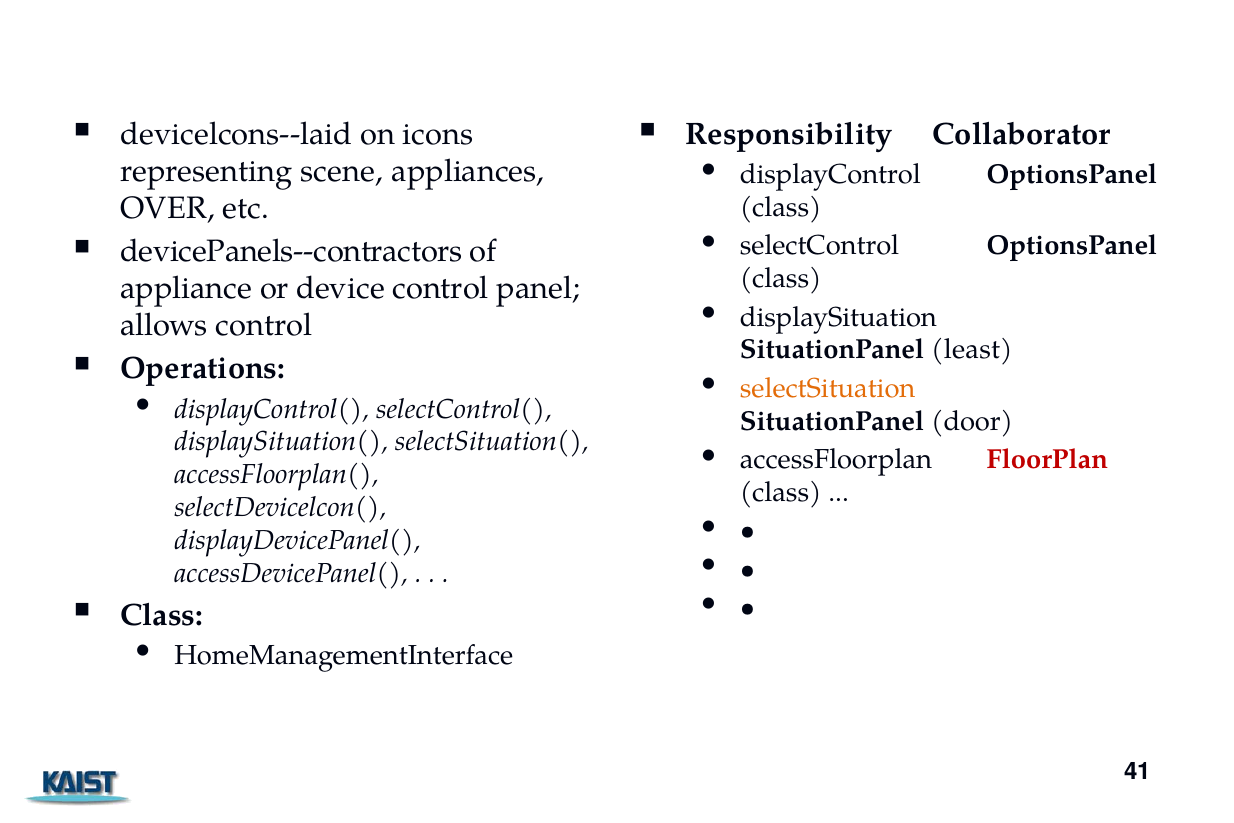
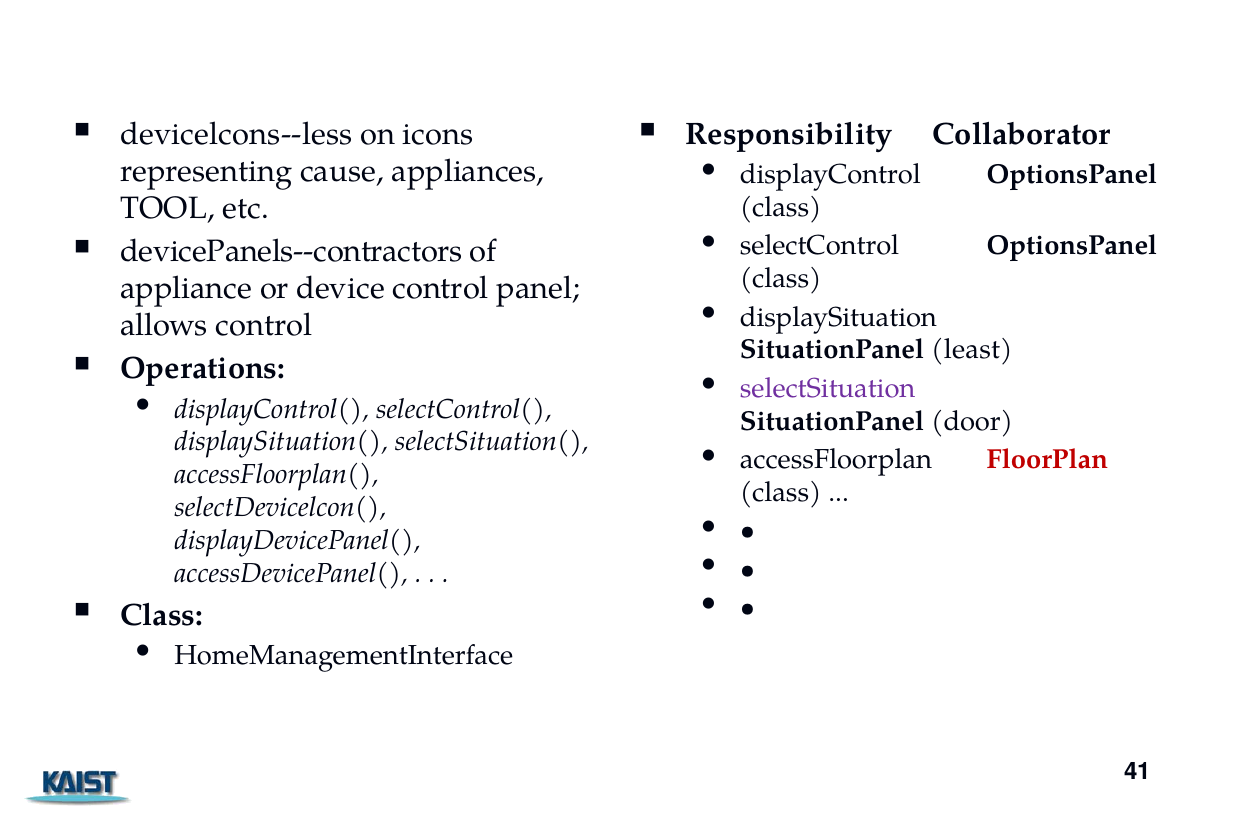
devicelcons--laid: devicelcons--laid -> devicelcons--less
scene: scene -> cause
OVER: OVER -> TOOL
selectSituation colour: orange -> purple
